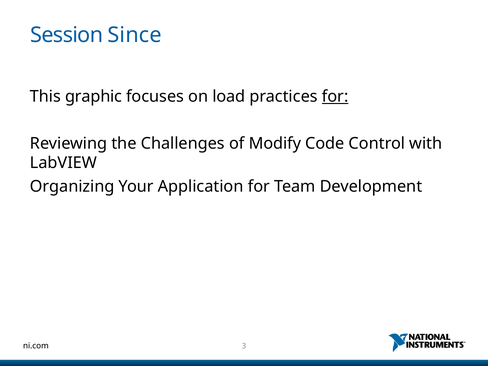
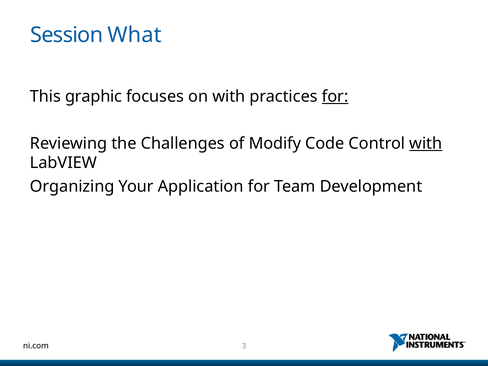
Since: Since -> What
on load: load -> with
with at (426, 143) underline: none -> present
